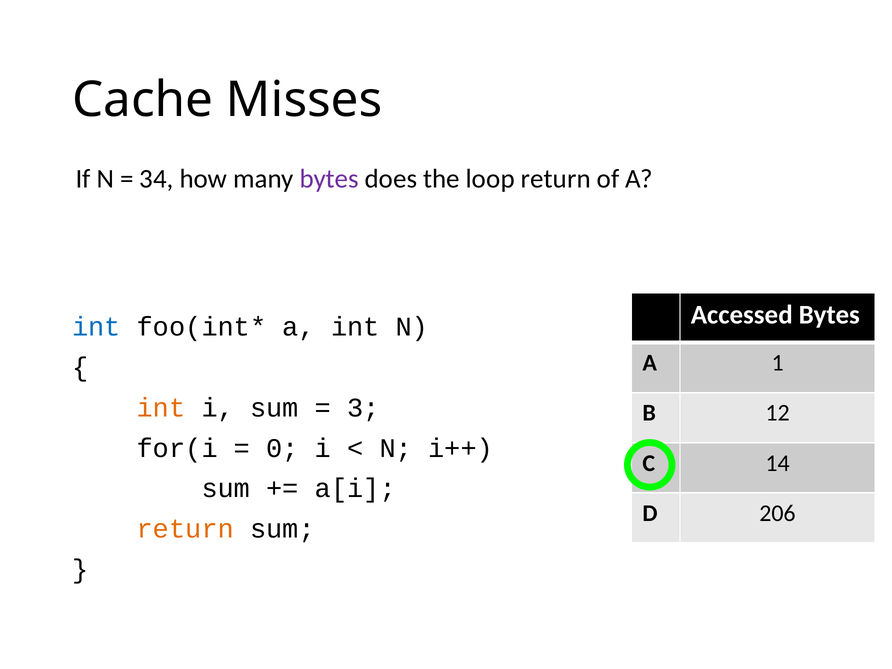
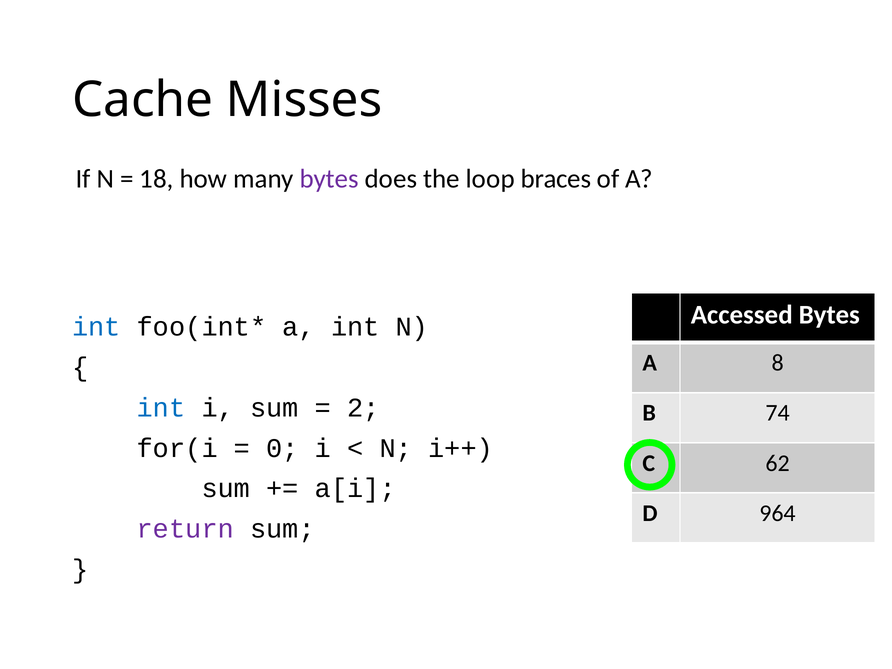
34: 34 -> 18
loop return: return -> braces
1: 1 -> 8
int at (161, 408) colour: orange -> blue
3: 3 -> 2
12: 12 -> 74
14: 14 -> 62
206: 206 -> 964
return at (185, 529) colour: orange -> purple
